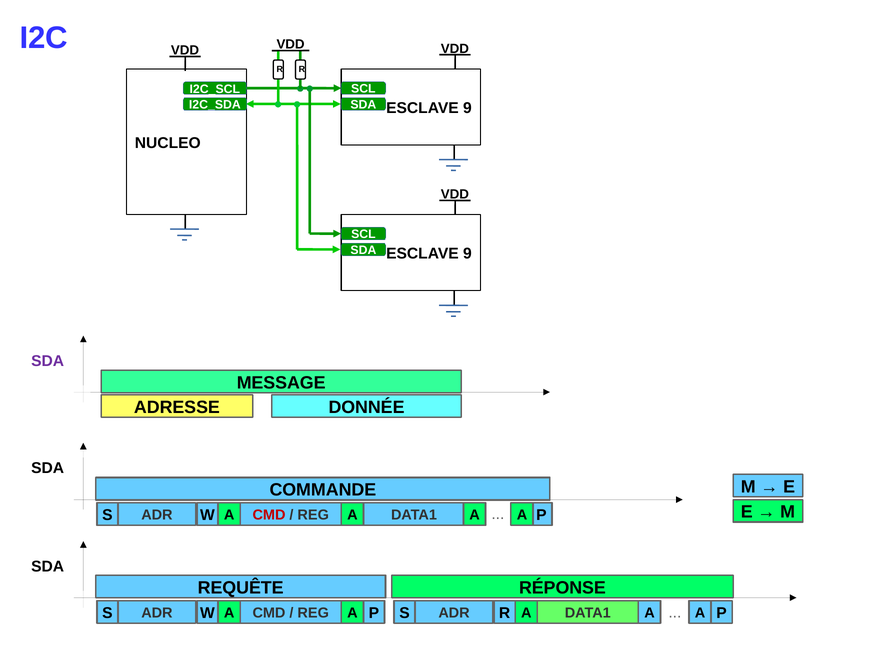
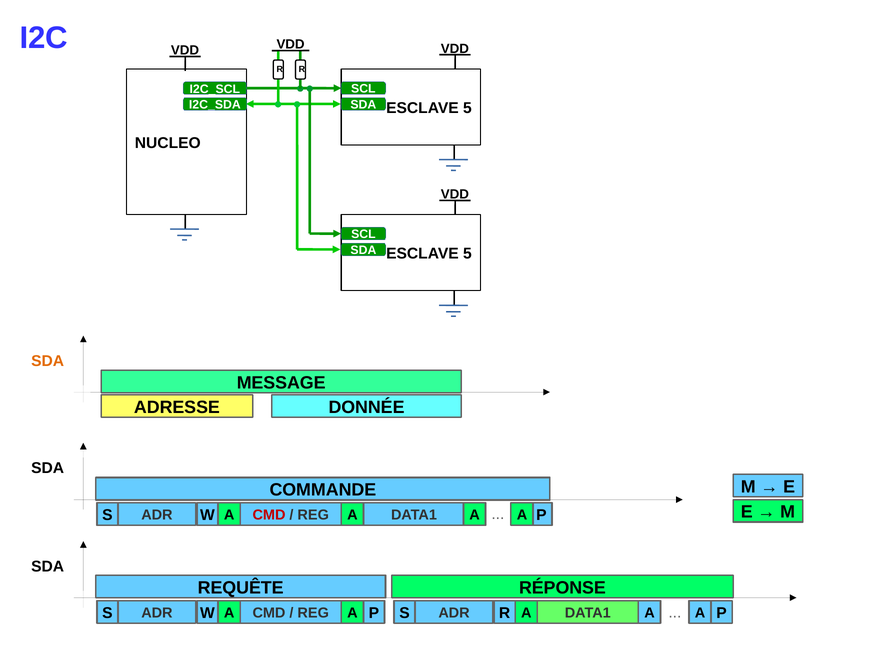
9 at (467, 108): 9 -> 5
9 at (467, 253): 9 -> 5
SDA at (48, 361) colour: purple -> orange
